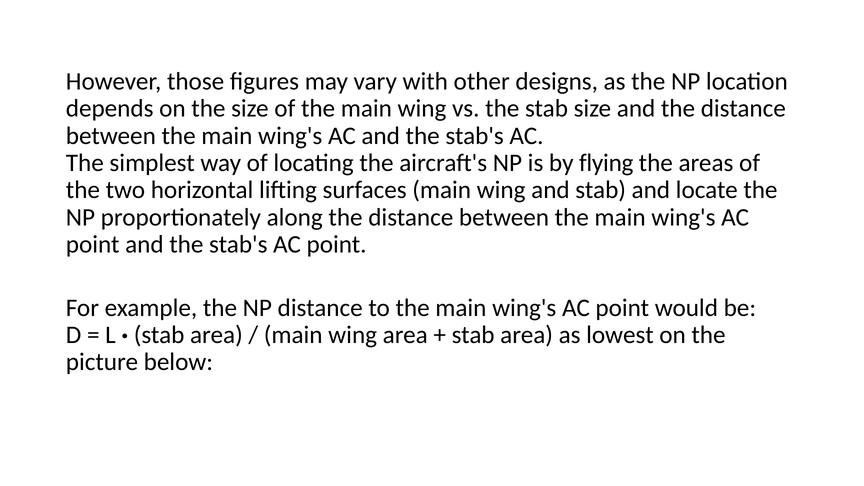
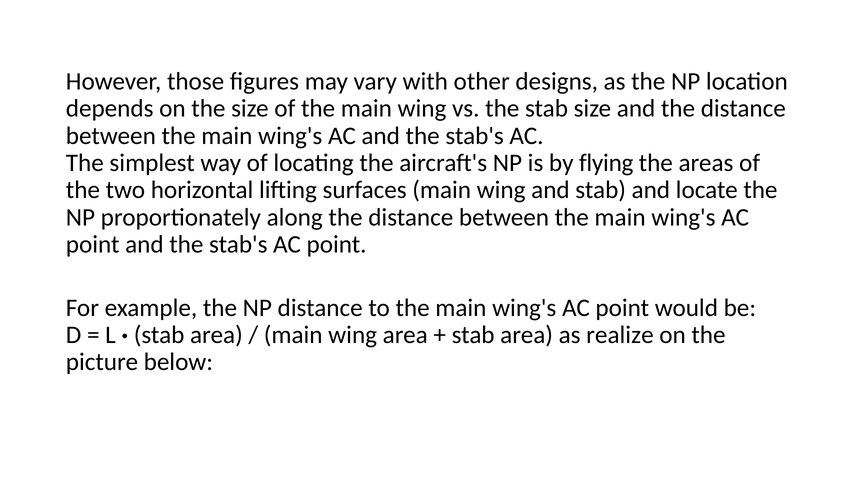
lowest: lowest -> realize
